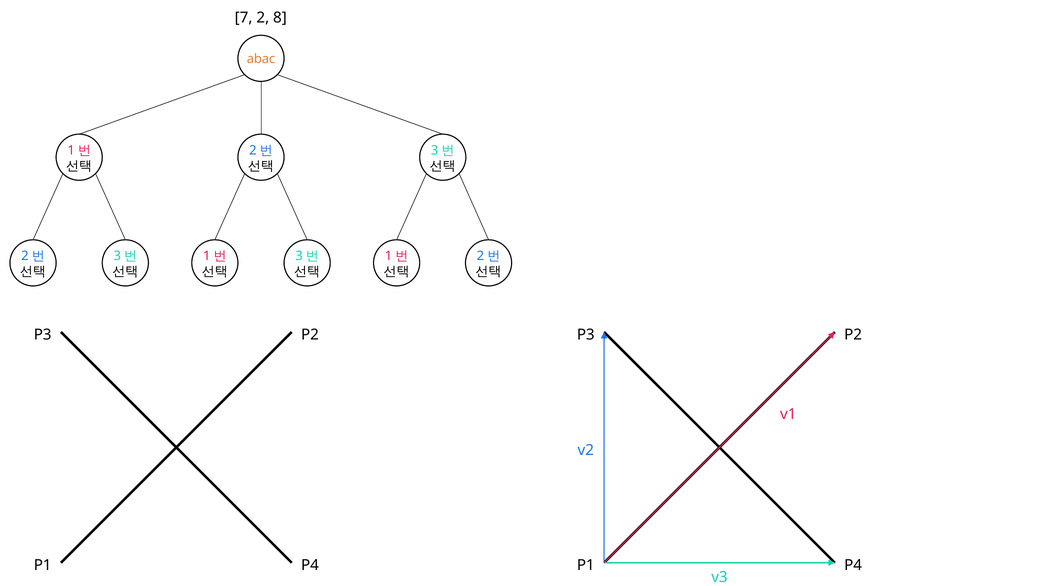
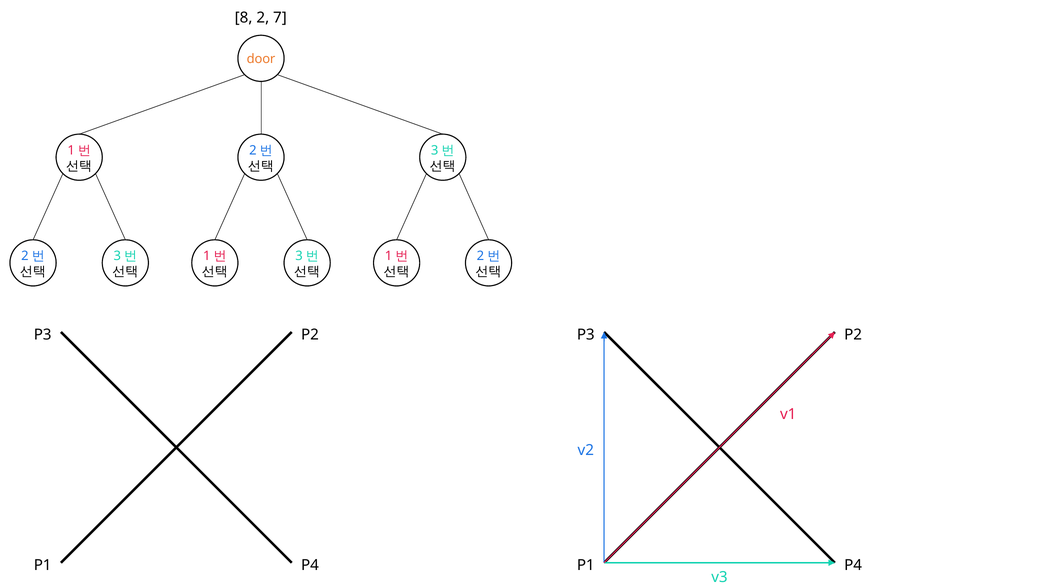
7: 7 -> 8
8: 8 -> 7
abac: abac -> door
